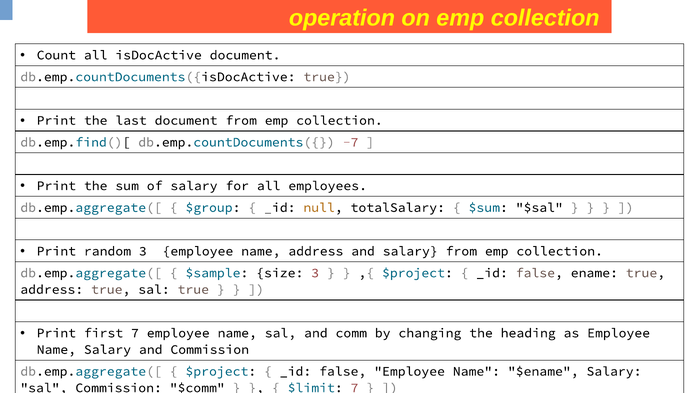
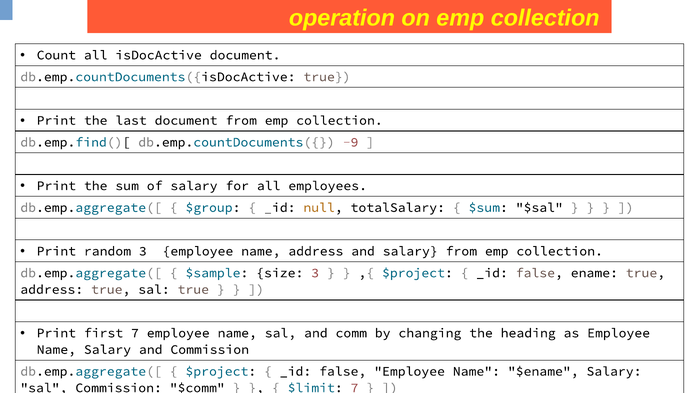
-7: -7 -> -9
